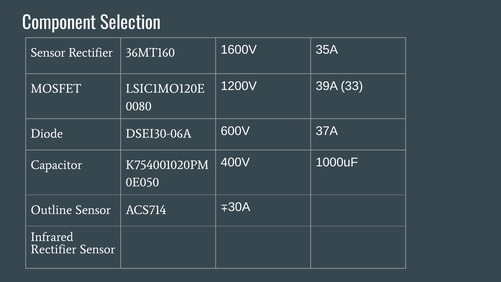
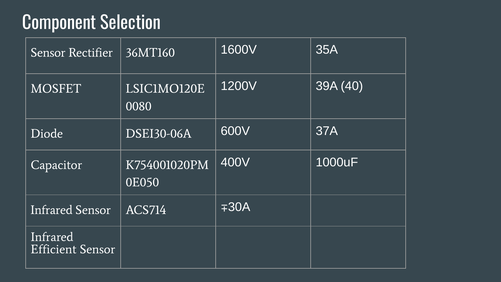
33: 33 -> 40
Outline at (51, 210): Outline -> Infrared
Rectifier at (54, 249): Rectifier -> Efficient
